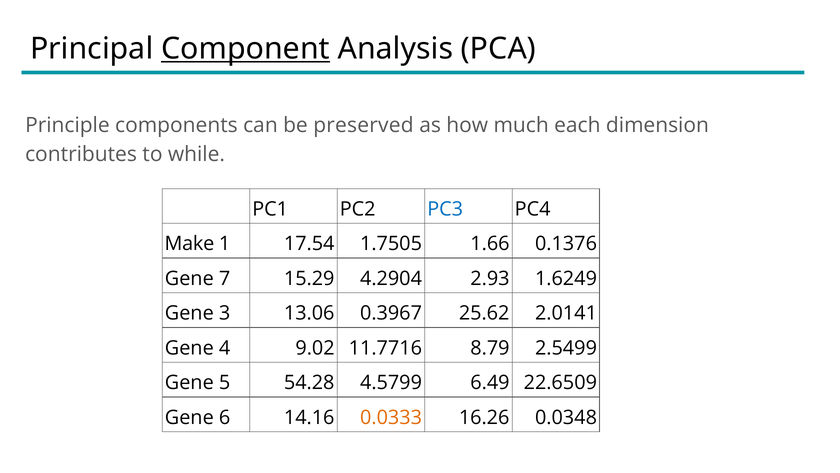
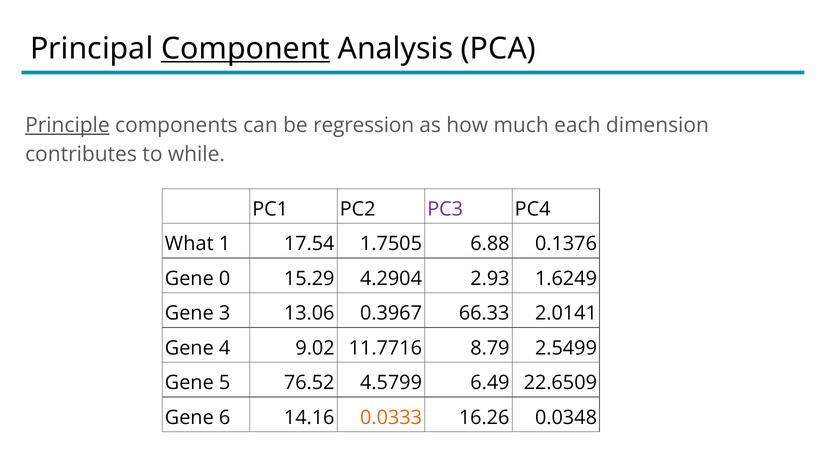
Principle underline: none -> present
preserved: preserved -> regression
PC3 colour: blue -> purple
Make: Make -> What
1.66: 1.66 -> 6.88
7: 7 -> 0
25.62: 25.62 -> 66.33
54.28: 54.28 -> 76.52
